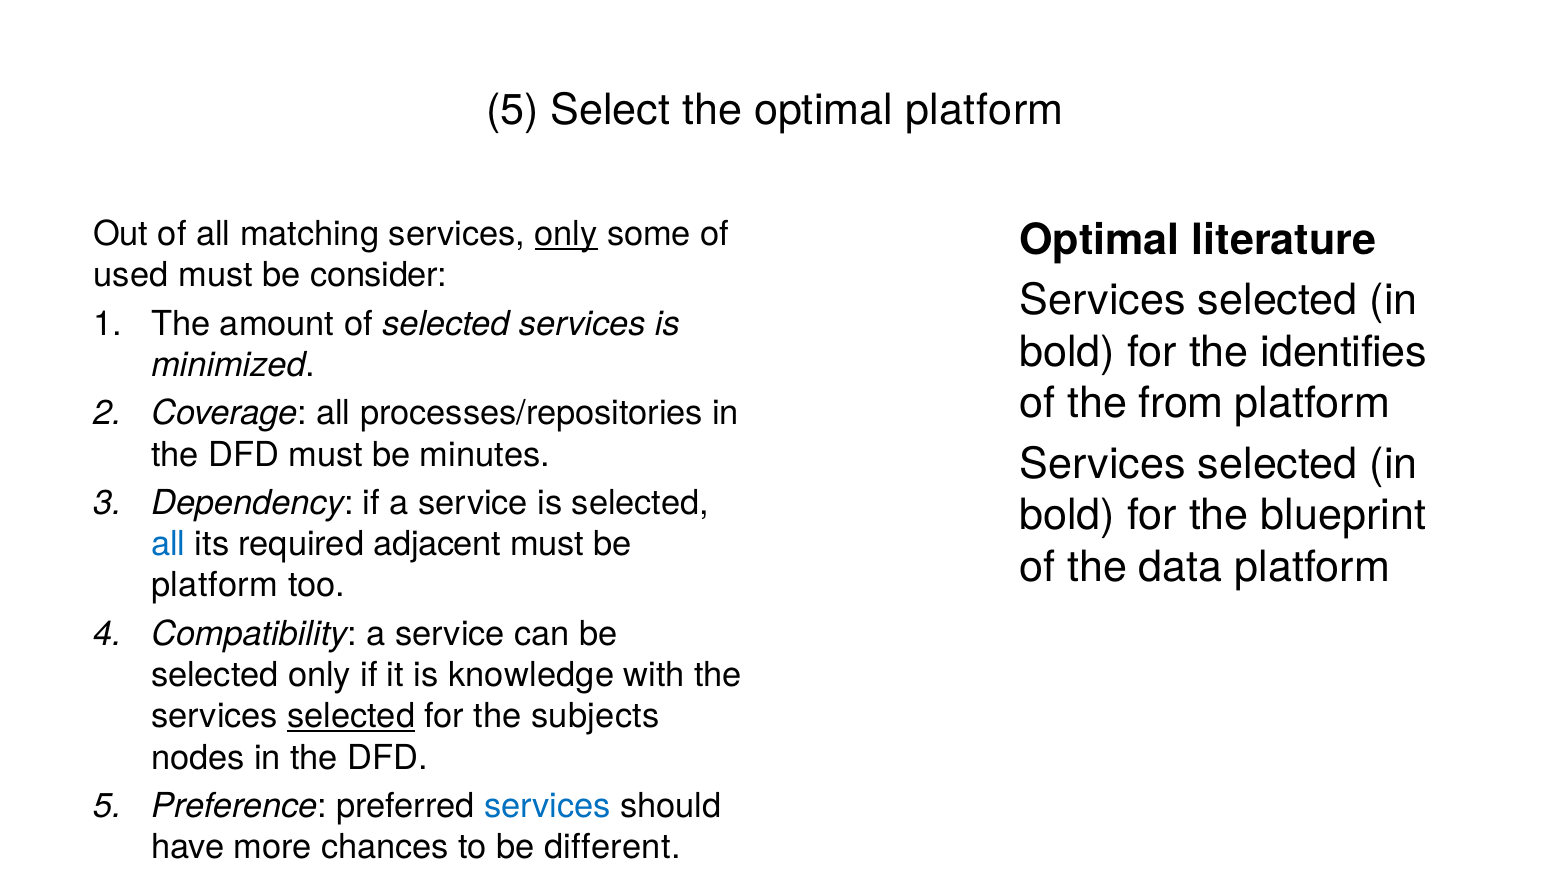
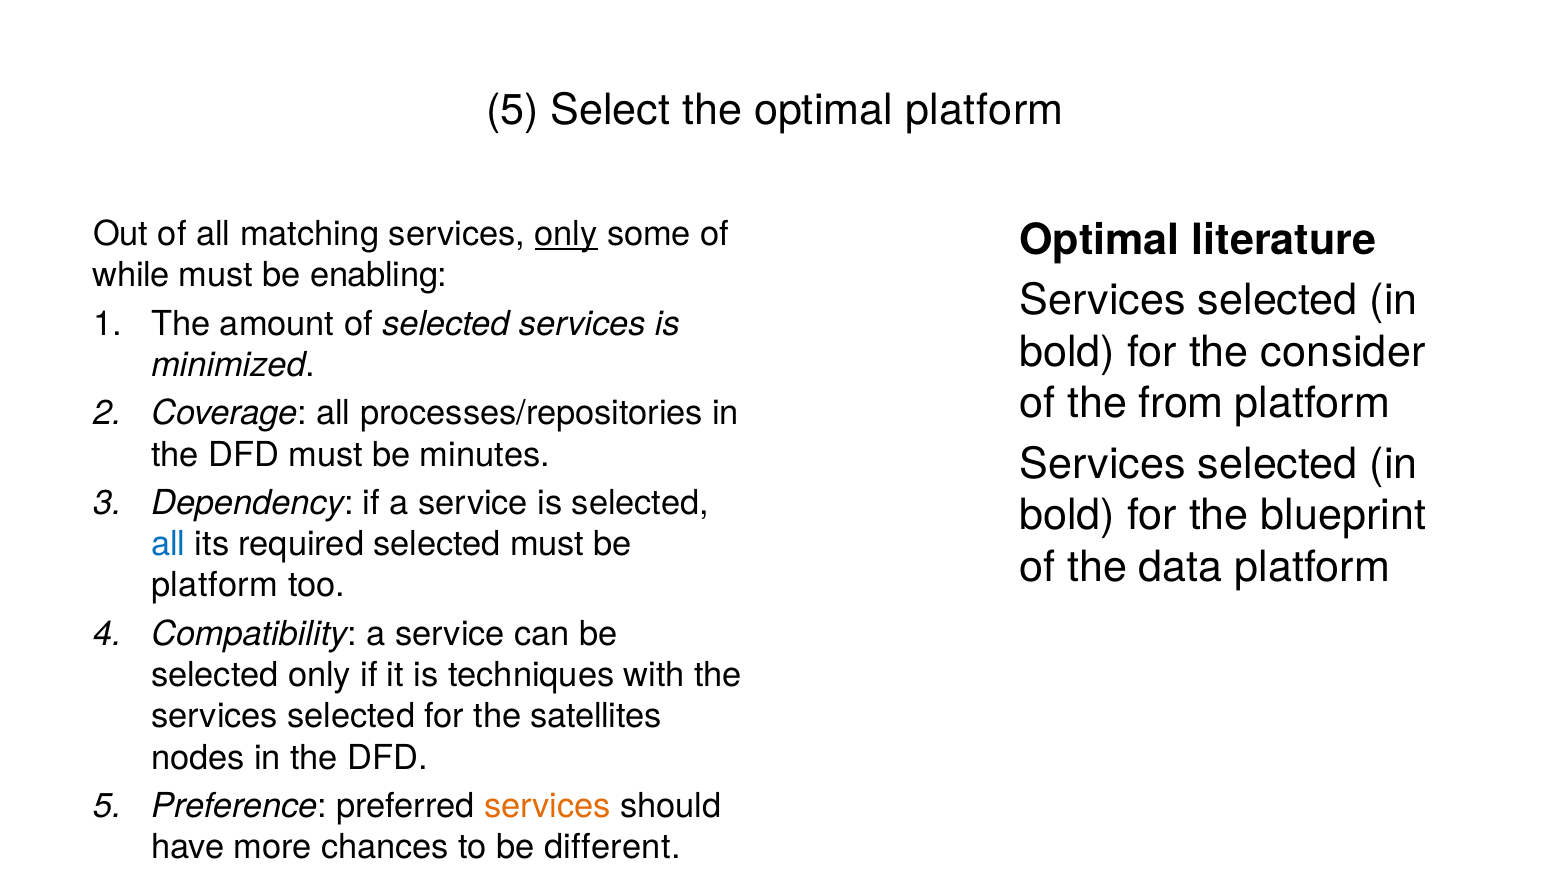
used: used -> while
consider: consider -> enabling
identifies: identifies -> consider
required adjacent: adjacent -> selected
knowledge: knowledge -> techniques
selected at (351, 717) underline: present -> none
subjects: subjects -> satellites
services at (548, 806) colour: blue -> orange
